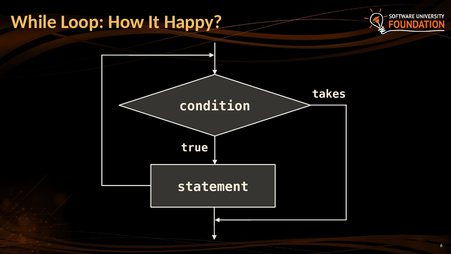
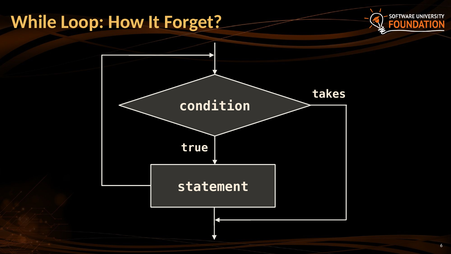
Happy: Happy -> Forget
